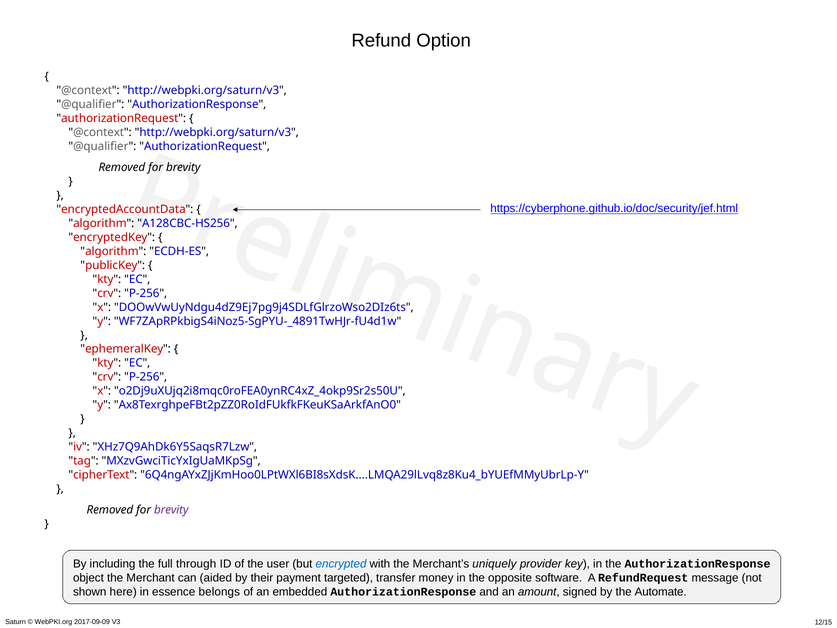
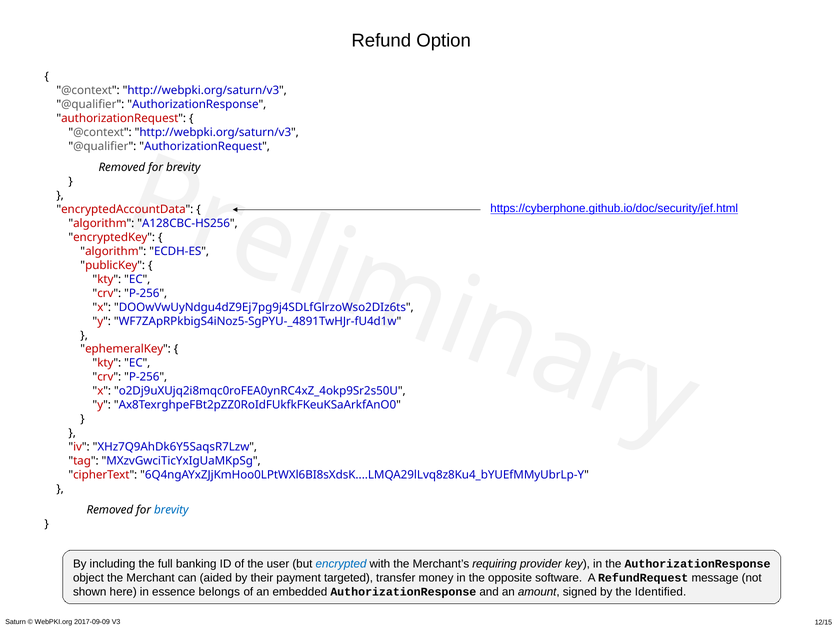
brevity at (171, 510) colour: purple -> blue
through: through -> banking
uniquely: uniquely -> requiring
Automate: Automate -> Identified
